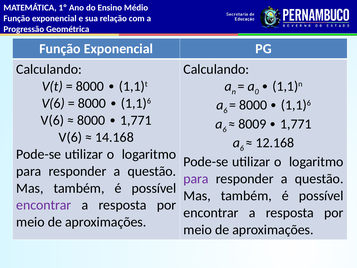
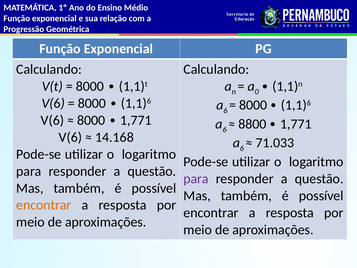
8009: 8009 -> 8800
12.168: 12.168 -> 71.033
encontrar at (44, 205) colour: purple -> orange
